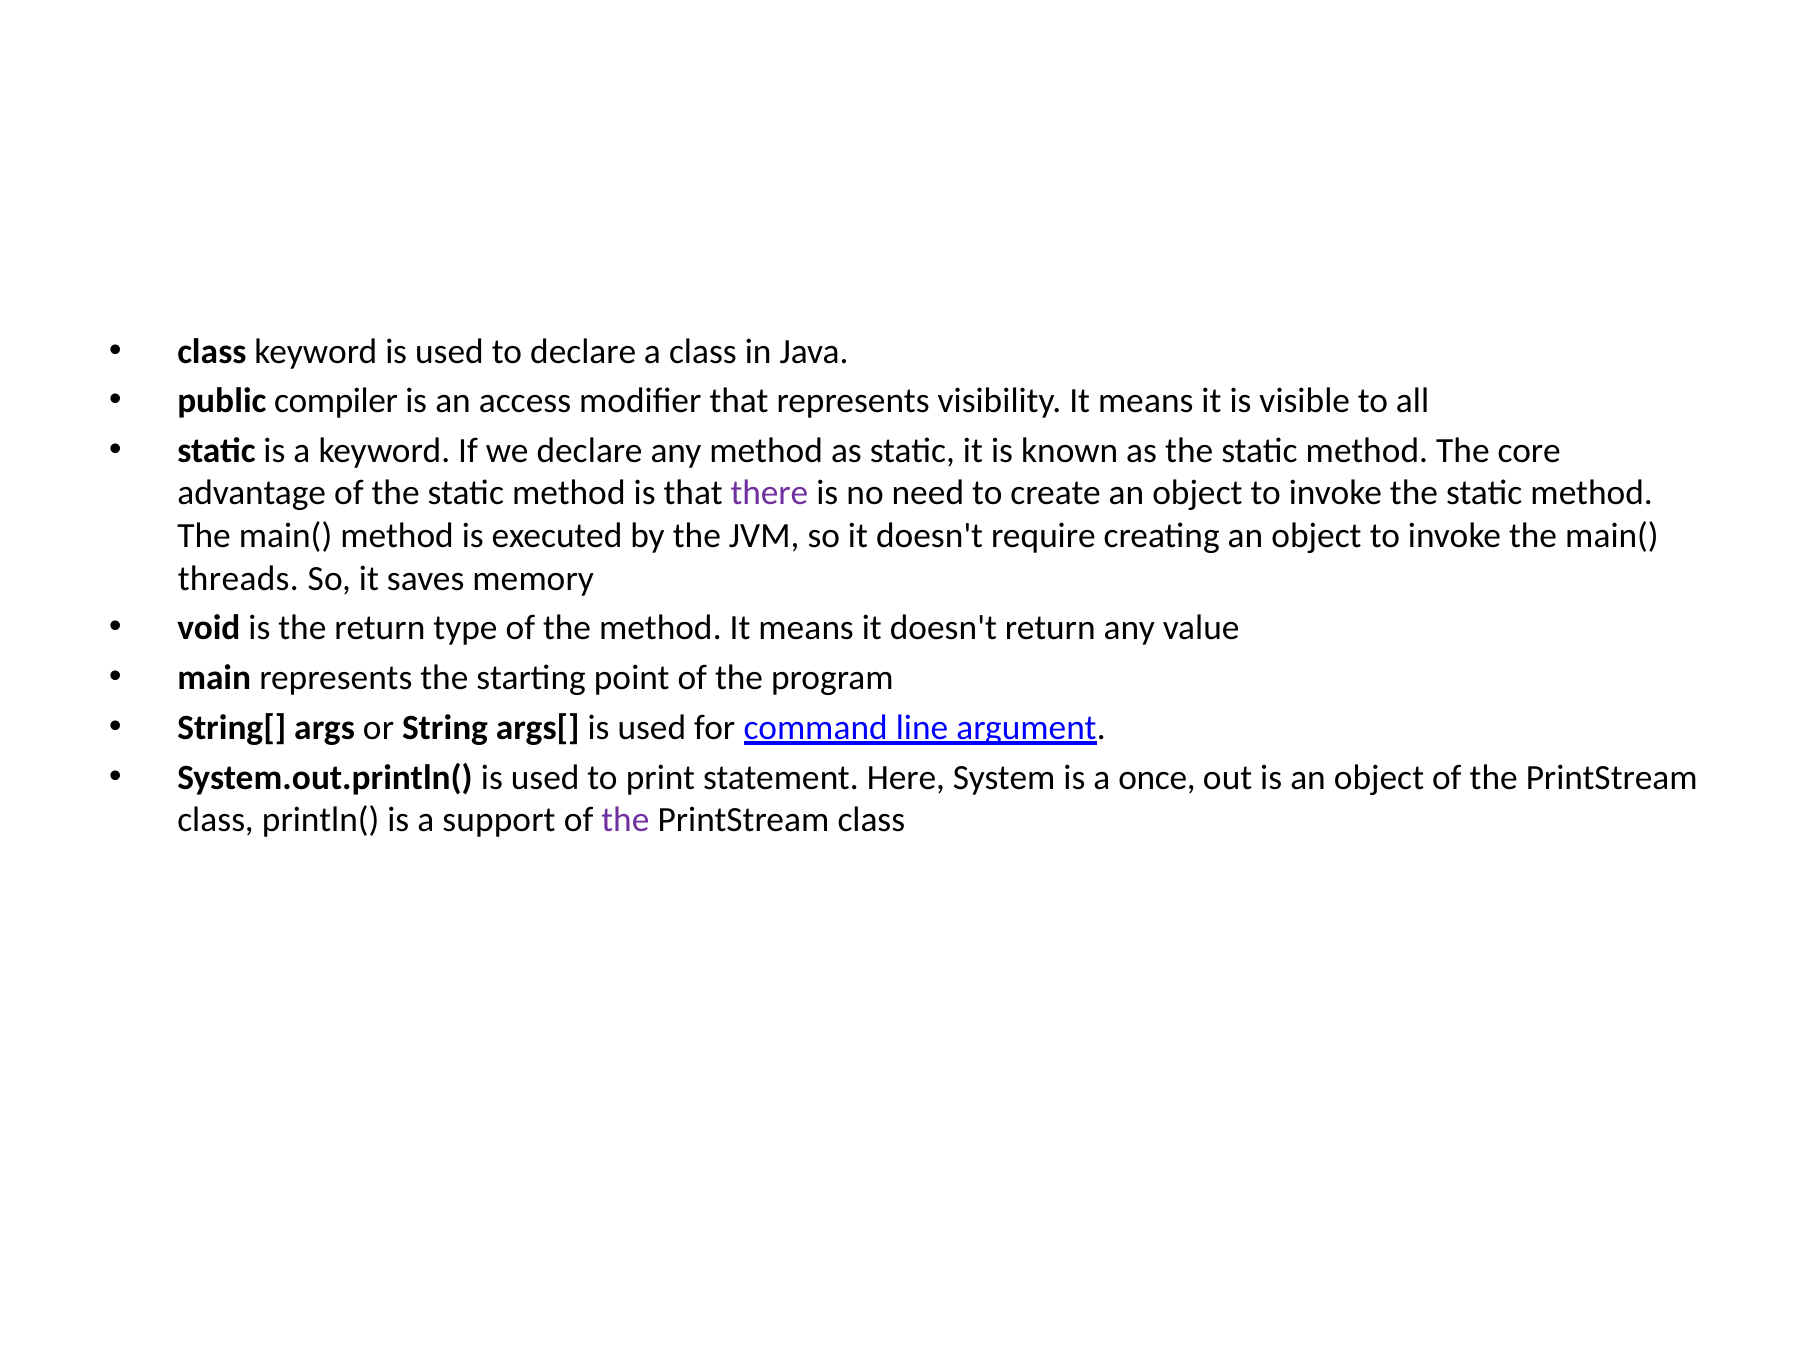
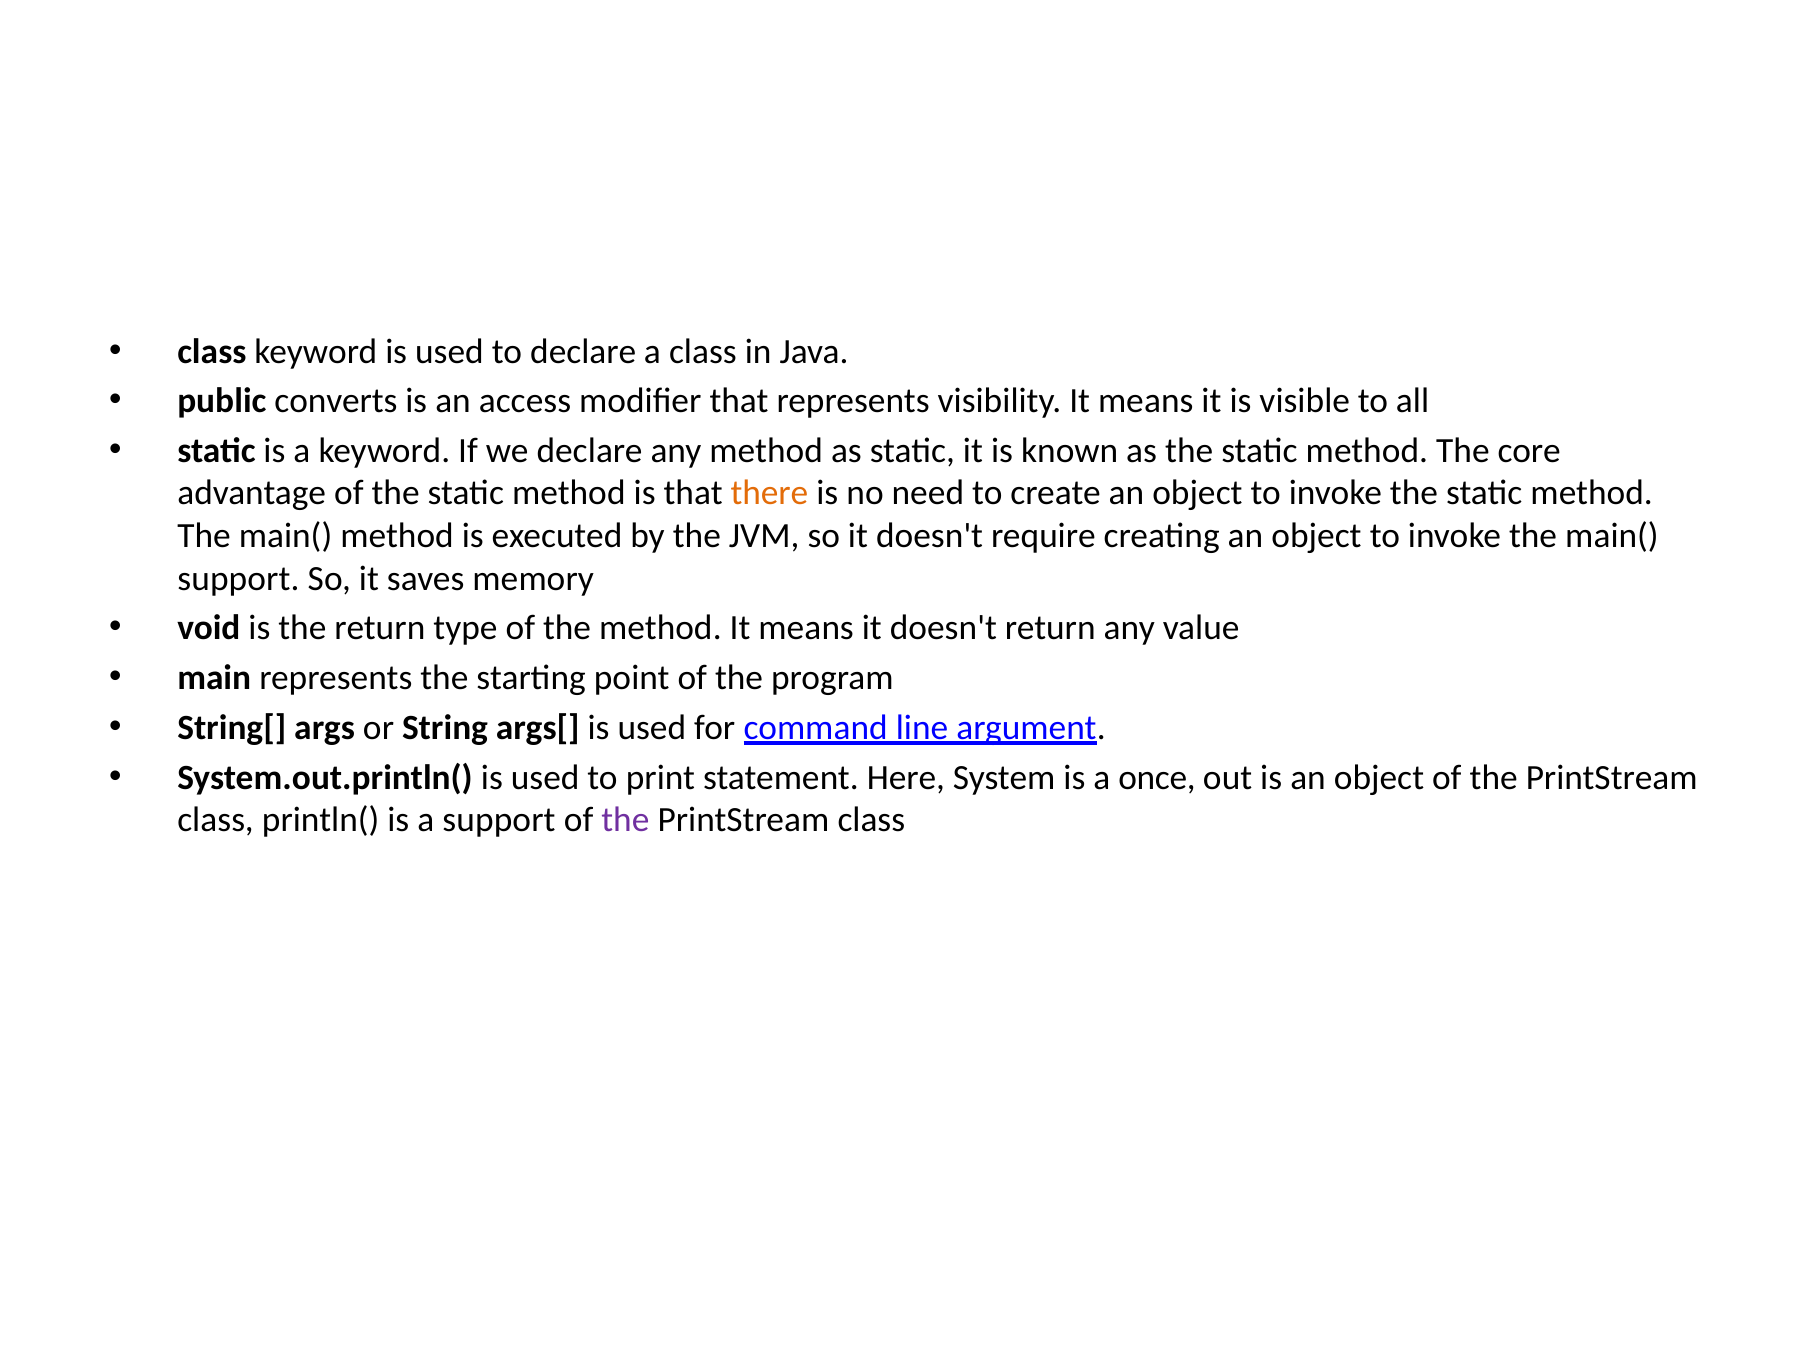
compiler: compiler -> converts
there colour: purple -> orange
threads at (238, 578): threads -> support
